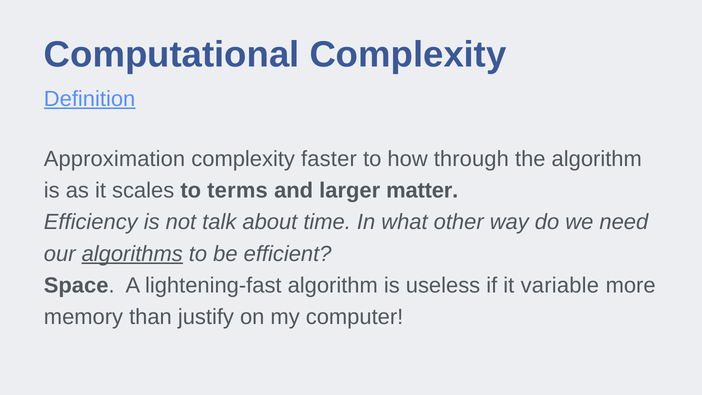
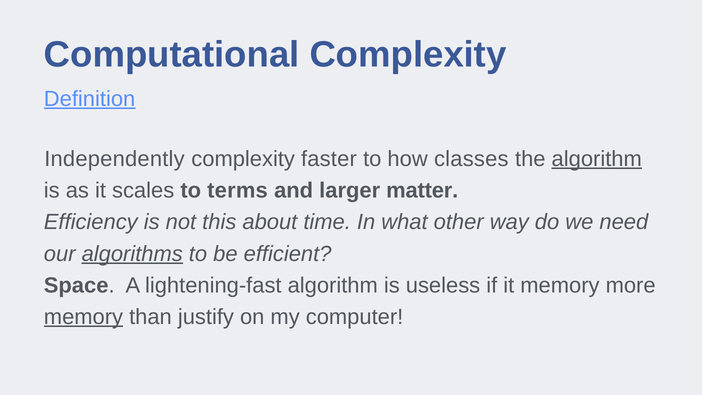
Approximation: Approximation -> Independently
through: through -> classes
algorithm at (597, 159) underline: none -> present
talk: talk -> this
it variable: variable -> memory
memory at (83, 317) underline: none -> present
